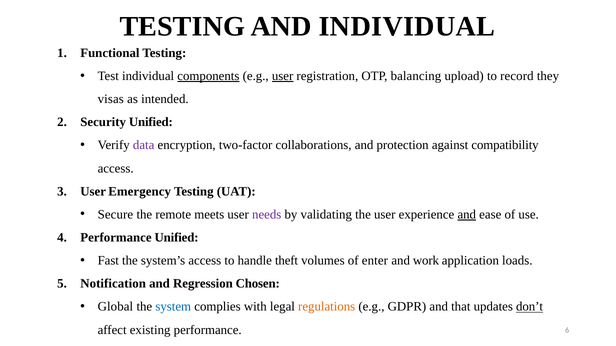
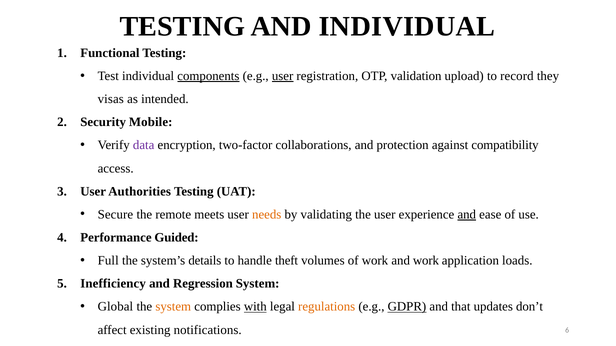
balancing: balancing -> validation
Security Unified: Unified -> Mobile
Emergency: Emergency -> Authorities
needs colour: purple -> orange
Performance Unified: Unified -> Guided
Fast: Fast -> Full
system’s access: access -> details
of enter: enter -> work
Notification: Notification -> Inefficiency
Regression Chosen: Chosen -> System
system at (173, 307) colour: blue -> orange
with underline: none -> present
GDPR underline: none -> present
don’t underline: present -> none
existing performance: performance -> notifications
